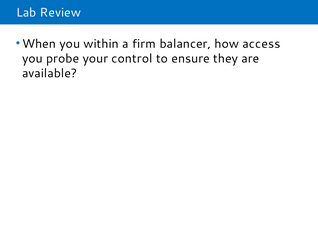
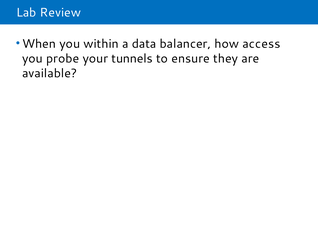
firm: firm -> data
control: control -> tunnels
